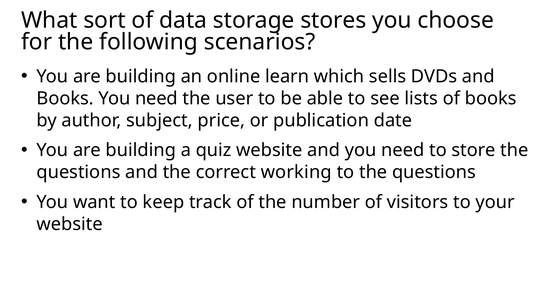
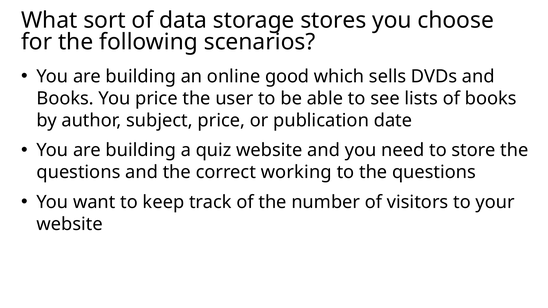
learn: learn -> good
Books You need: need -> price
